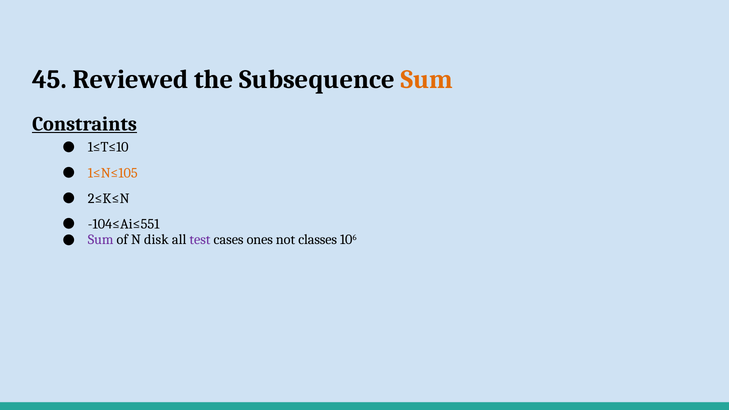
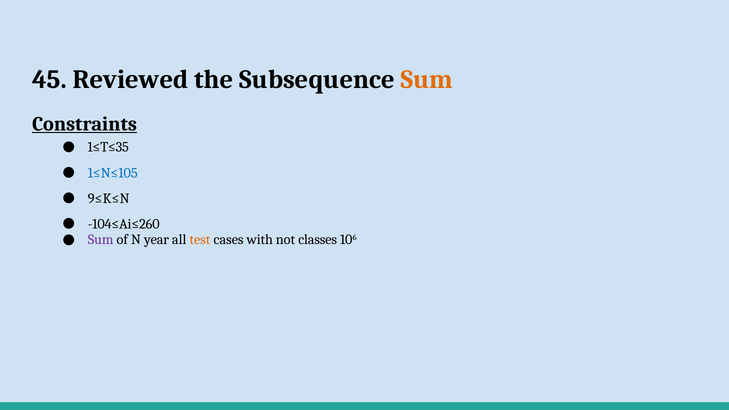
1≤T≤10: 1≤T≤10 -> 1≤T≤35
1≤N≤105 colour: orange -> blue
2≤K≤N: 2≤K≤N -> 9≤K≤N
-104≤Ai≤551: -104≤Ai≤551 -> -104≤Ai≤260
disk: disk -> year
test colour: purple -> orange
ones: ones -> with
